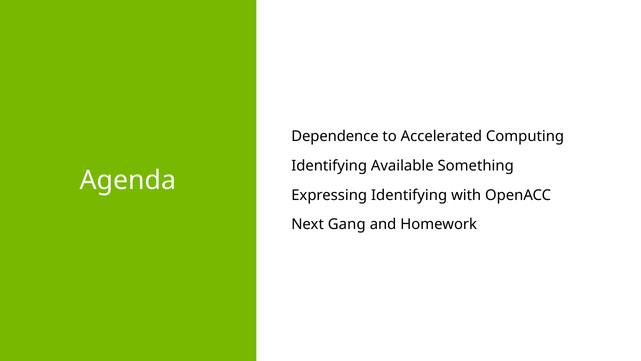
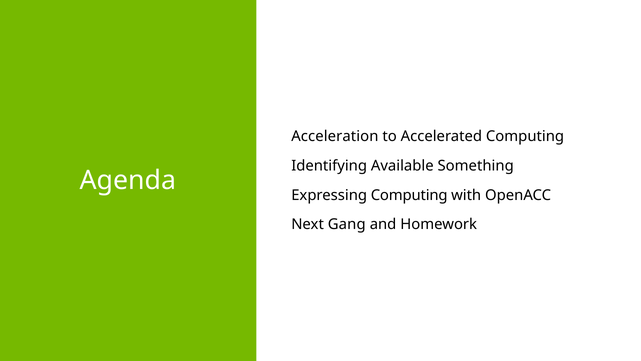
Dependence: Dependence -> Acceleration
Expressing Identifying: Identifying -> Computing
